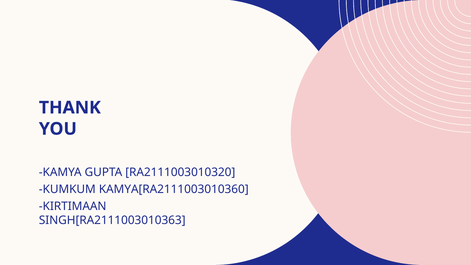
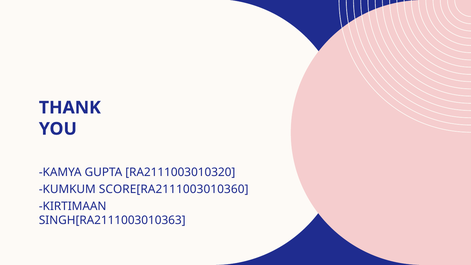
KAMYA[RA2111003010360: KAMYA[RA2111003010360 -> SCORE[RA2111003010360
